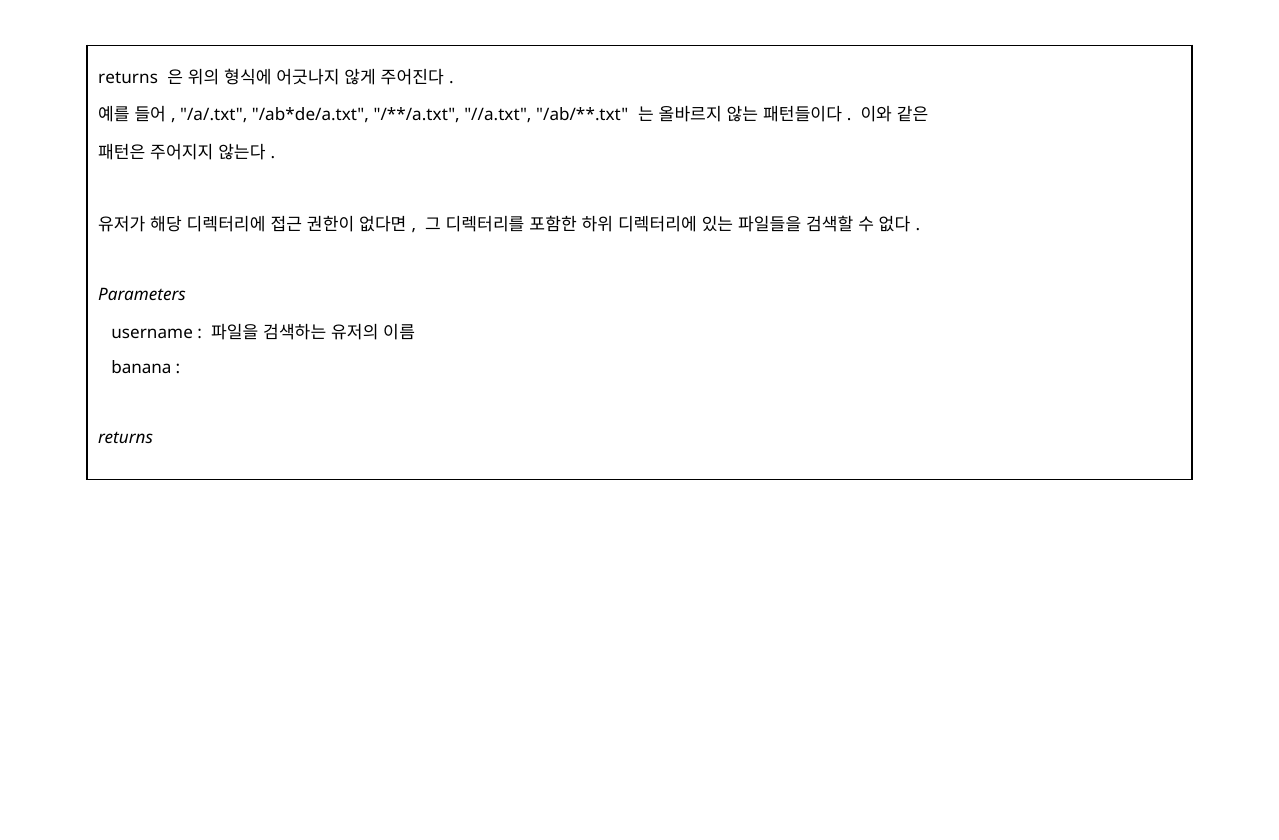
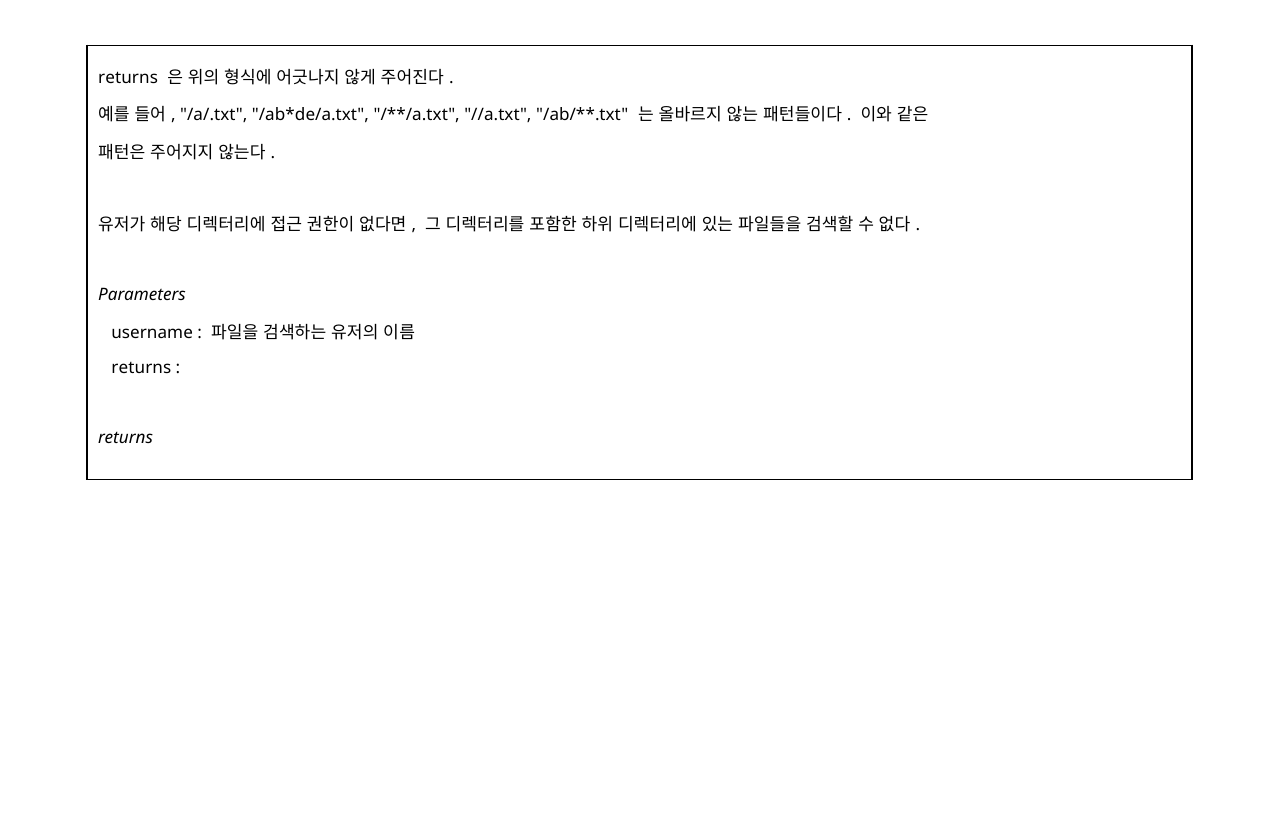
banana at (141, 368): banana -> returns
